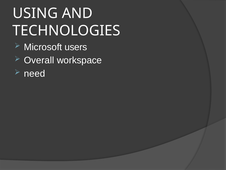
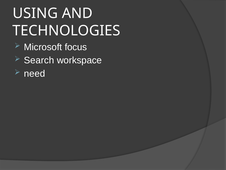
users: users -> focus
Overall: Overall -> Search
